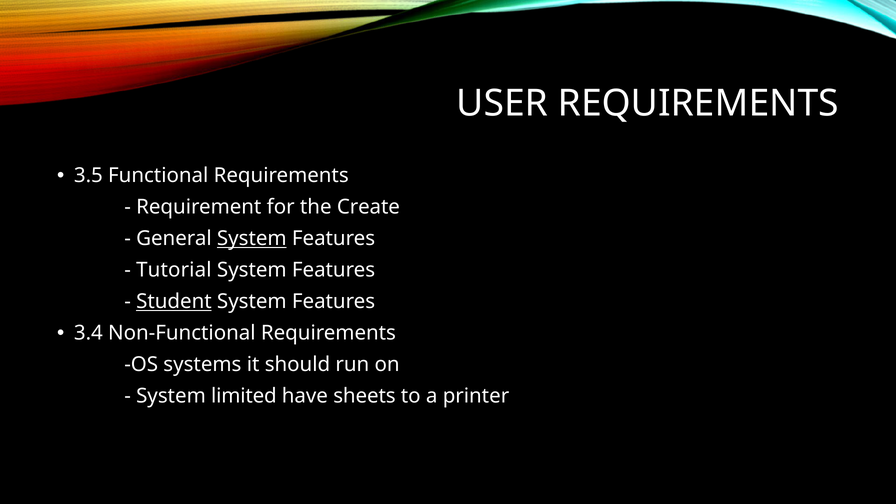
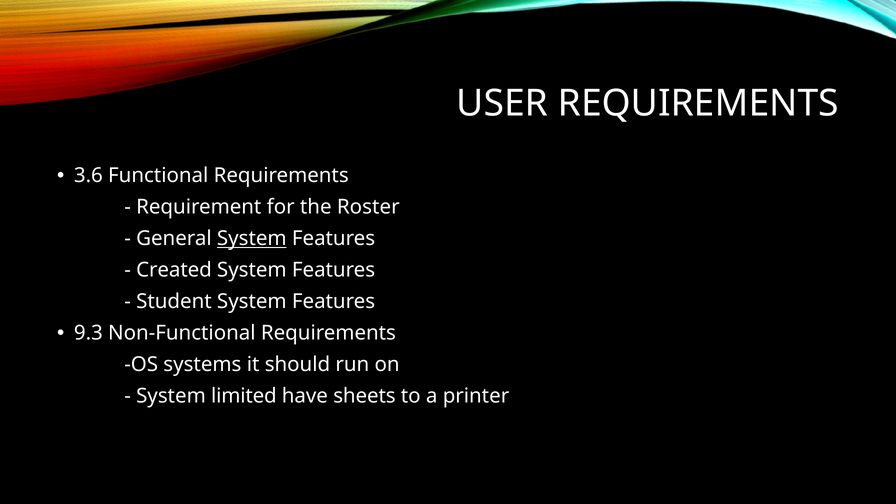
3.5: 3.5 -> 3.6
Create: Create -> Roster
Tutorial: Tutorial -> Created
Student underline: present -> none
3.4: 3.4 -> 9.3
